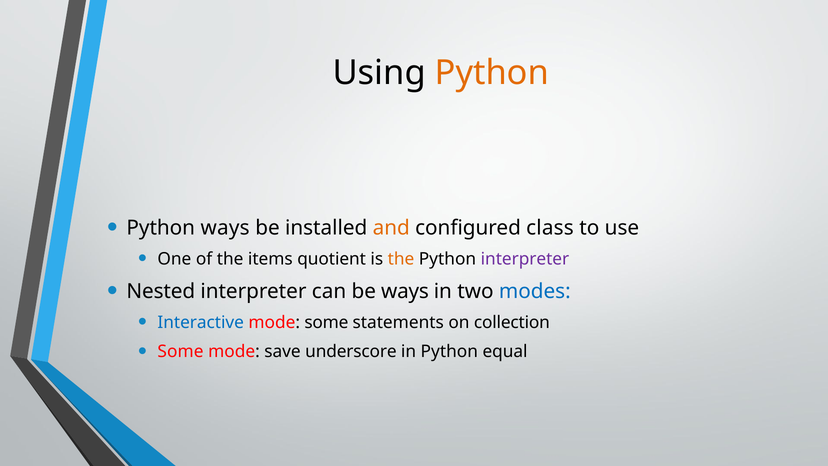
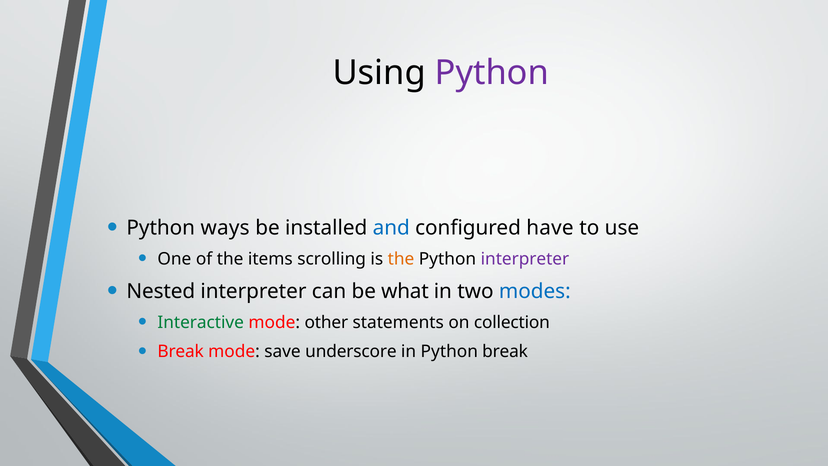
Python at (492, 73) colour: orange -> purple
and colour: orange -> blue
class: class -> have
quotient: quotient -> scrolling
be ways: ways -> what
Interactive colour: blue -> green
mode some: some -> other
Some at (181, 352): Some -> Break
Python equal: equal -> break
